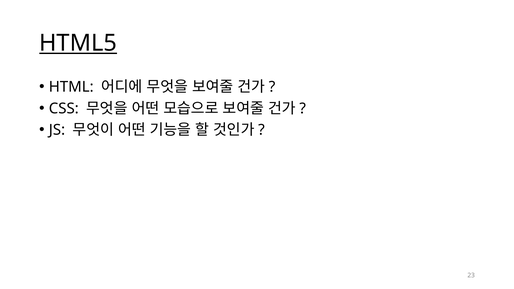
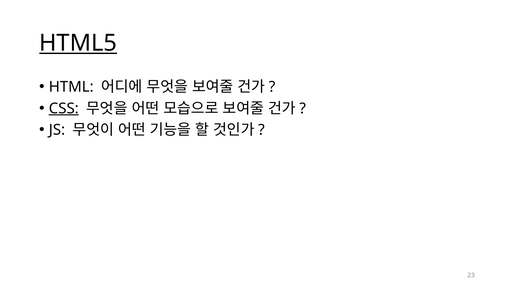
CSS underline: none -> present
